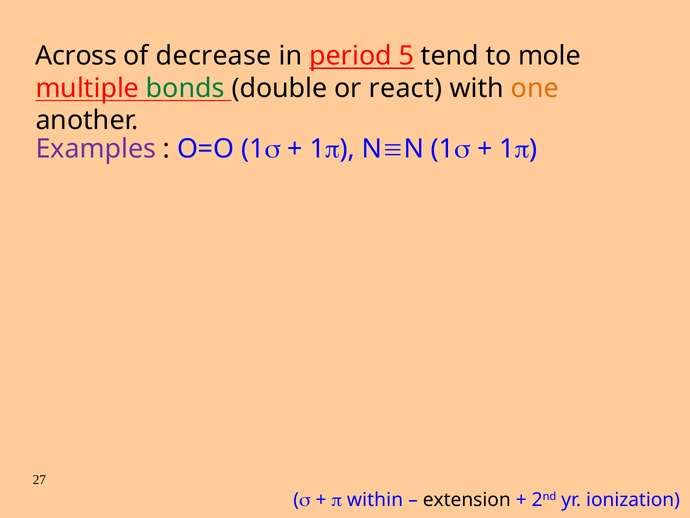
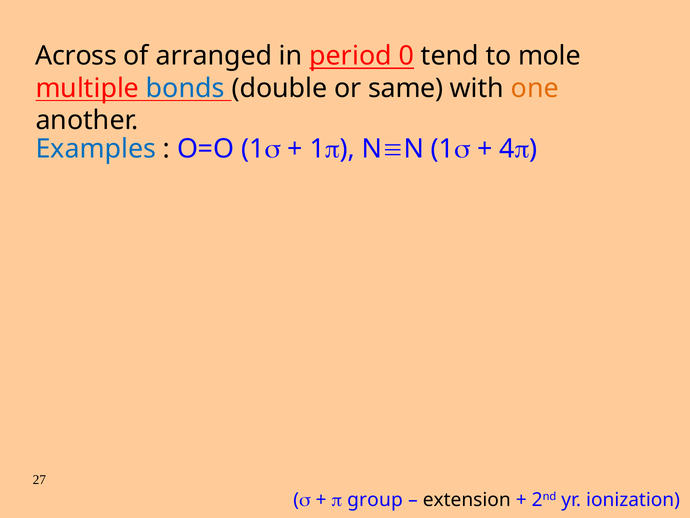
decrease: decrease -> arranged
5: 5 -> 0
bonds colour: green -> blue
react: react -> same
Examples colour: purple -> blue
1 at (507, 149): 1 -> 4
within: within -> group
